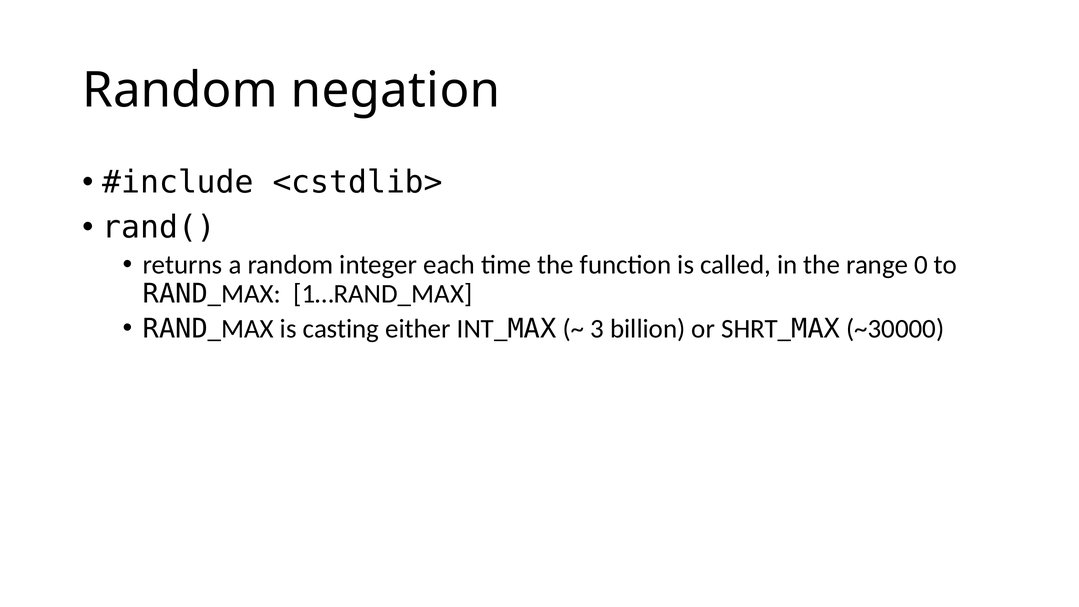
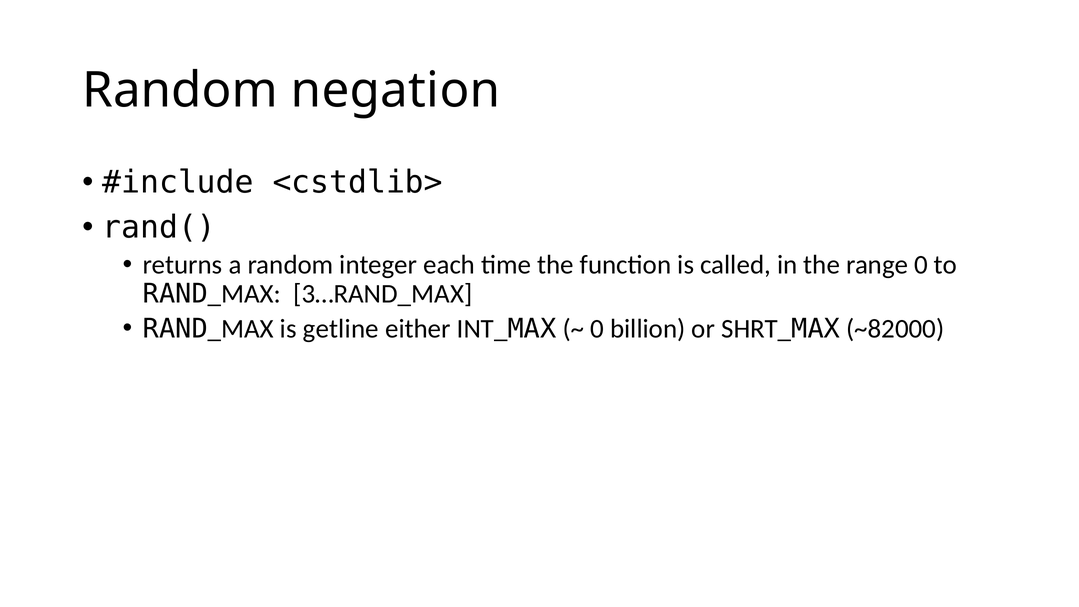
1…RAND_MAX: 1…RAND_MAX -> 3…RAND_MAX
casting: casting -> getline
3 at (597, 329): 3 -> 0
~30000: ~30000 -> ~82000
